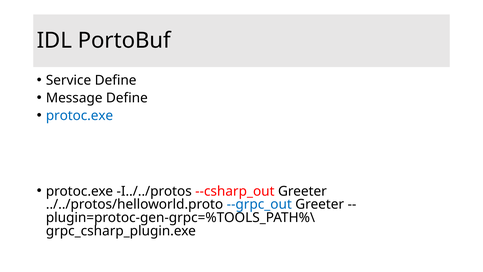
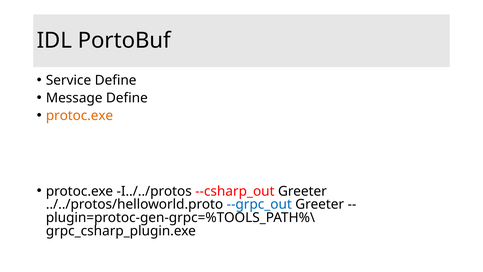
protoc.exe at (80, 116) colour: blue -> orange
